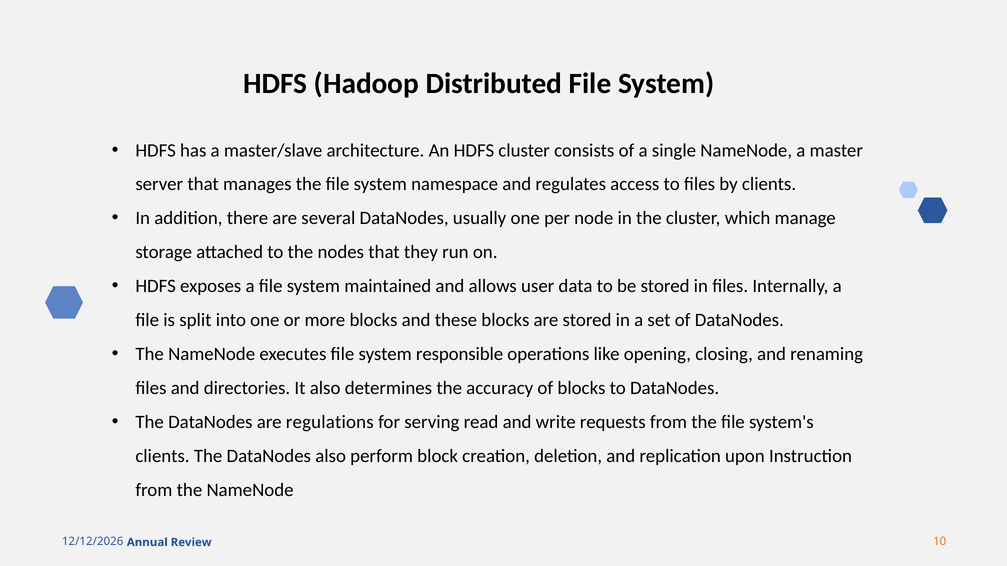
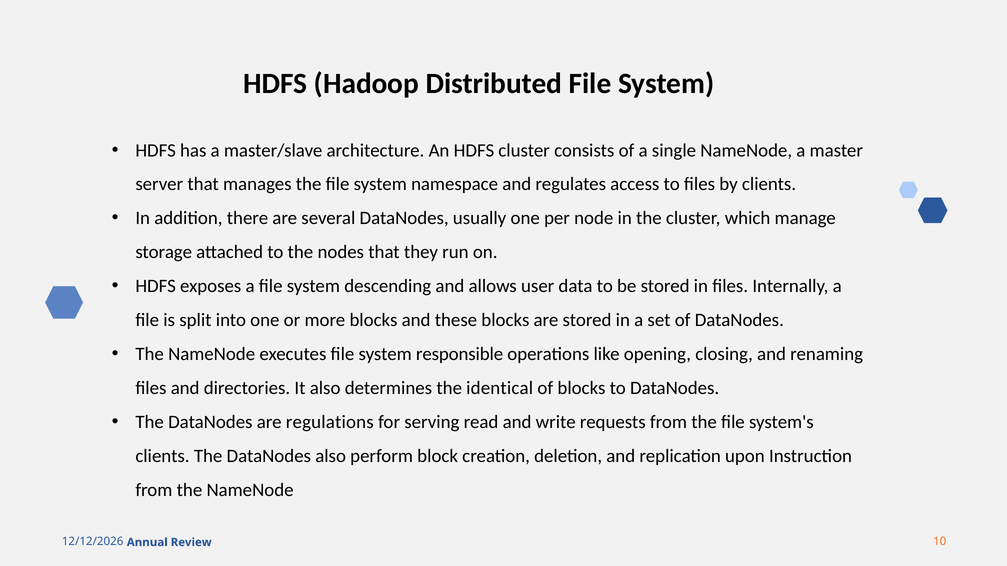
maintained: maintained -> descending
accuracy: accuracy -> identical
